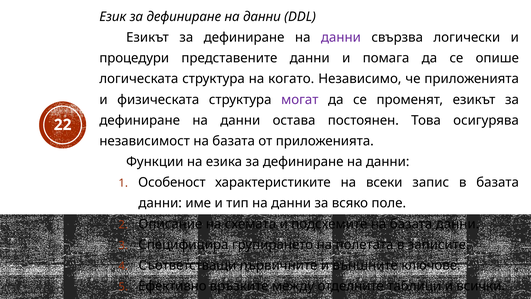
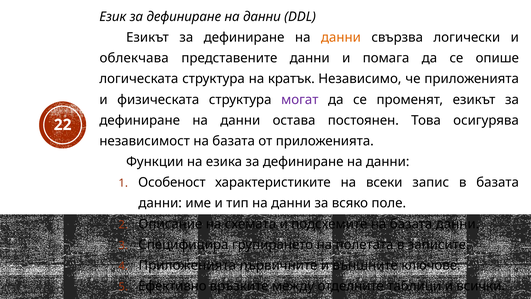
данни at (341, 37) colour: purple -> orange
процедури: процедури -> облекчава
когато: когато -> кратък
Съответстващи at (187, 265): Съответстващи -> Приложенията
